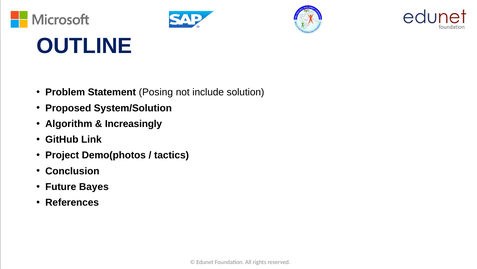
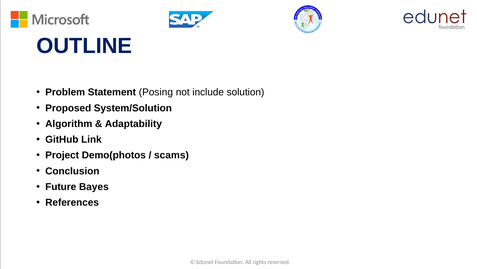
Increasingly: Increasingly -> Adaptability
tactics: tactics -> scams
